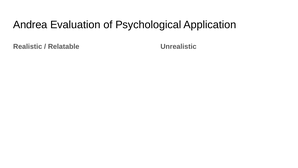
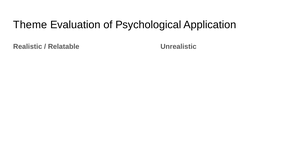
Andrea: Andrea -> Theme
